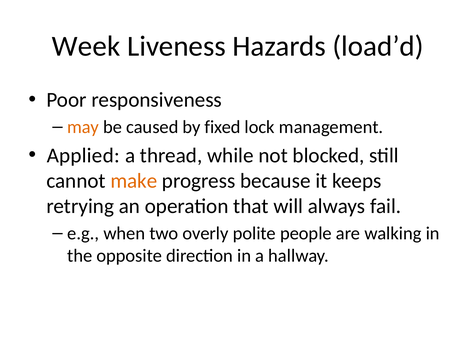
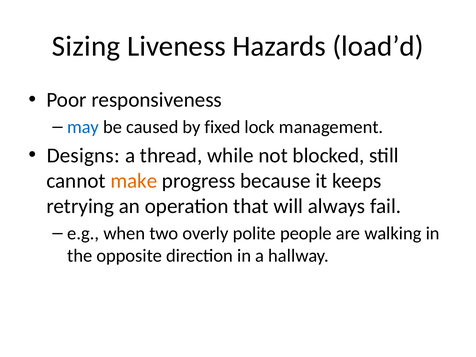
Week: Week -> Sizing
may colour: orange -> blue
Applied: Applied -> Designs
